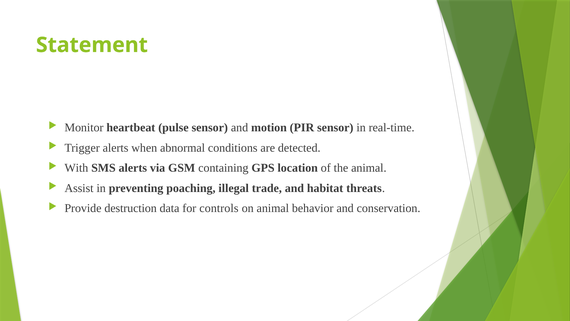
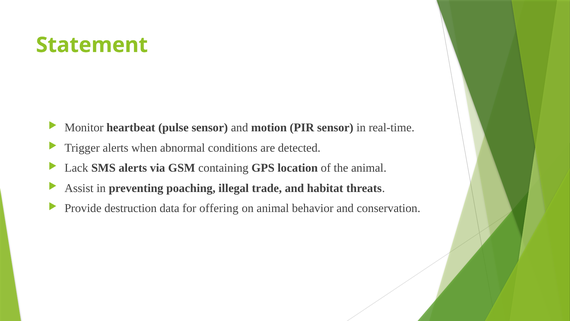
With: With -> Lack
controls: controls -> offering
